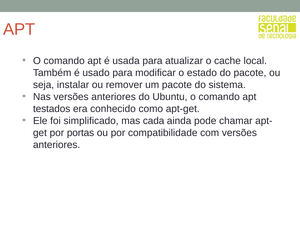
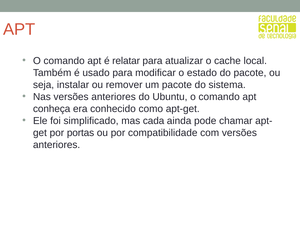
usada: usada -> relatar
testados: testados -> conheça
